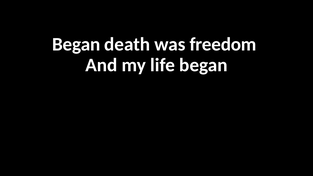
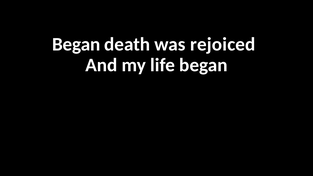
freedom: freedom -> rejoiced
